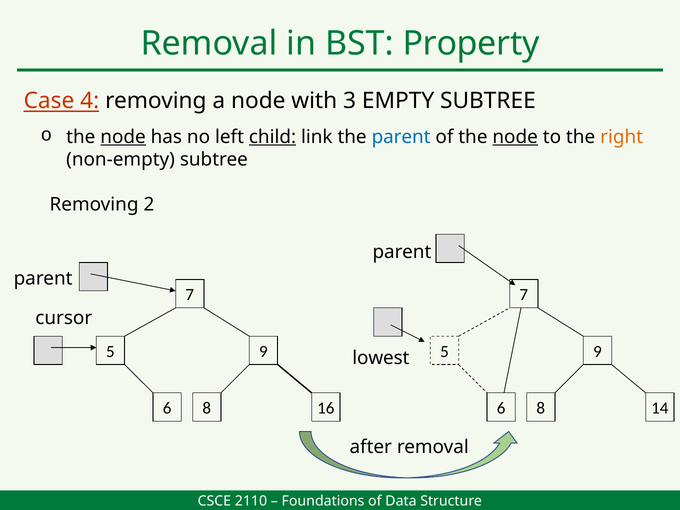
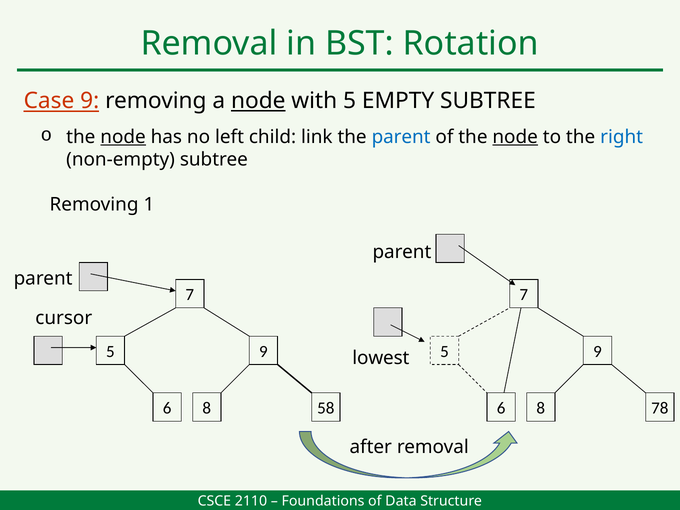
Property: Property -> Rotation
Case 4: 4 -> 9
node at (258, 101) underline: none -> present
with 3: 3 -> 5
child underline: present -> none
right colour: orange -> blue
2: 2 -> 1
16: 16 -> 58
14: 14 -> 78
